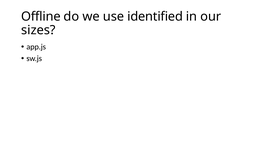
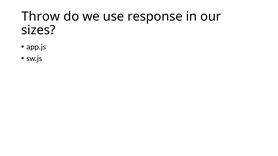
Offline: Offline -> Throw
identified: identified -> response
